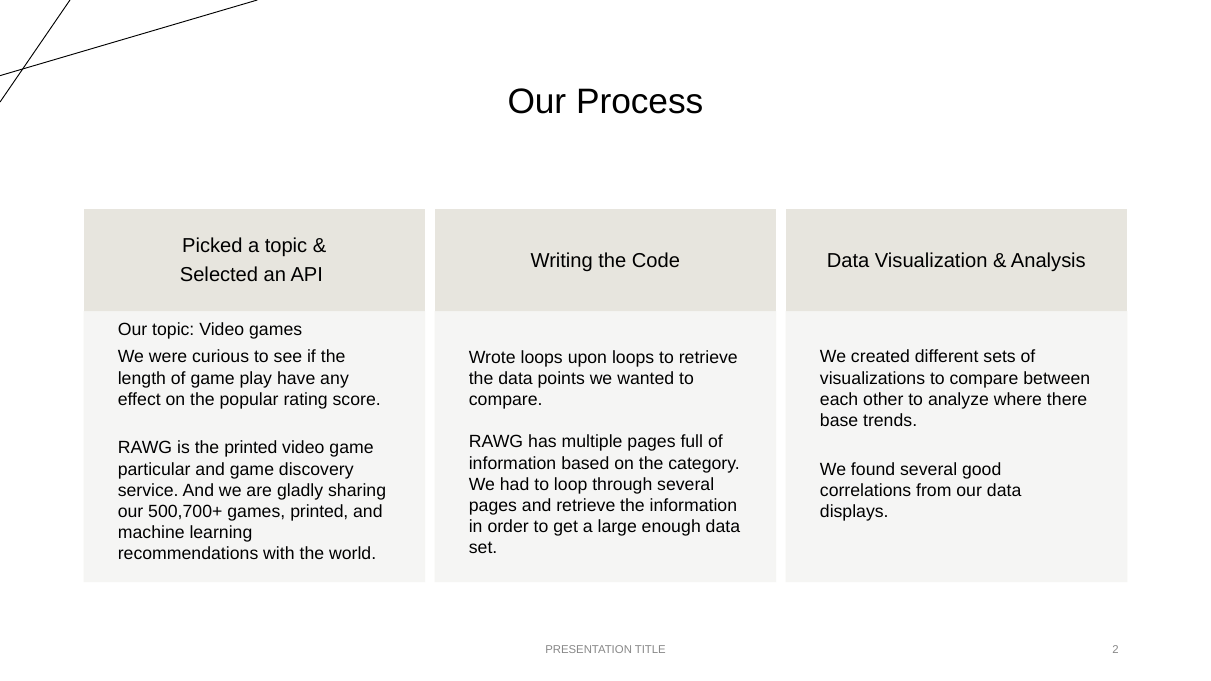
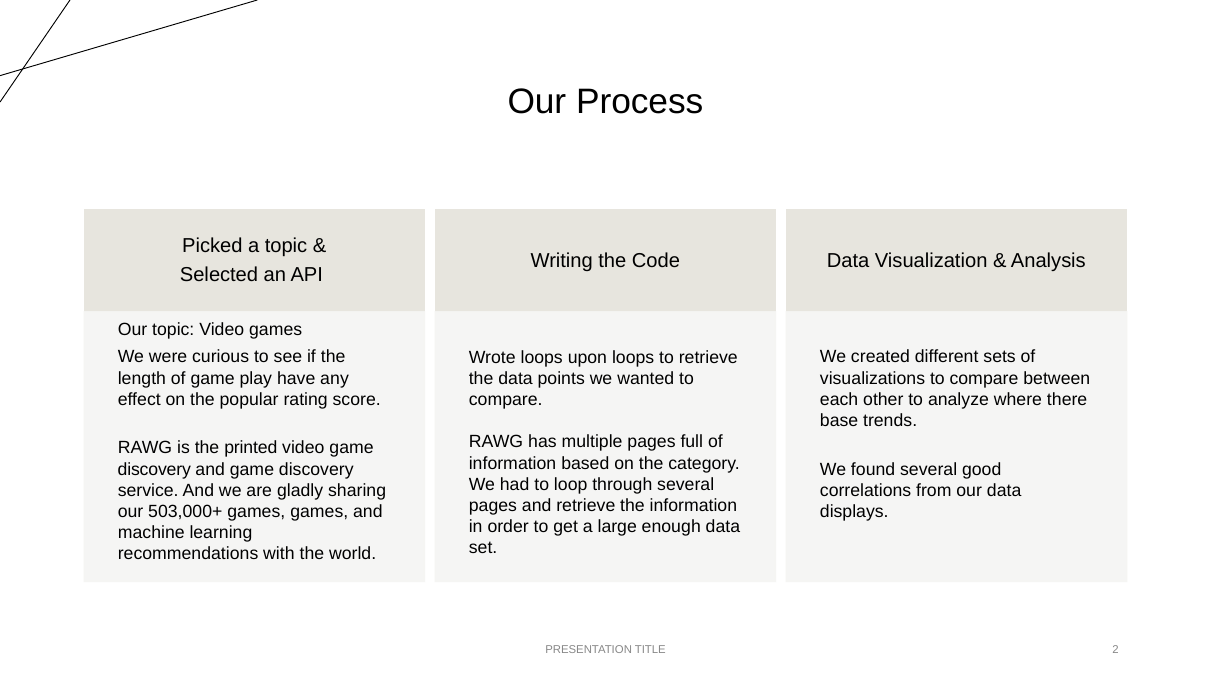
particular at (154, 469): particular -> discovery
500,700+: 500,700+ -> 503,000+
games printed: printed -> games
